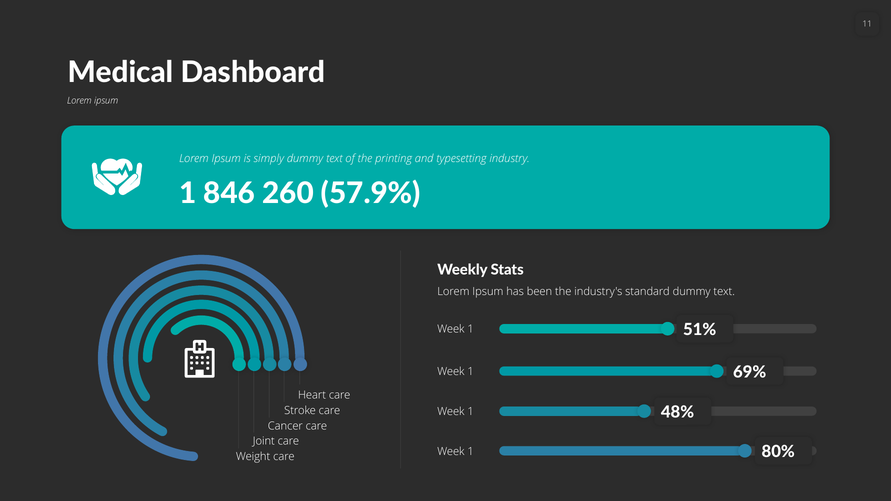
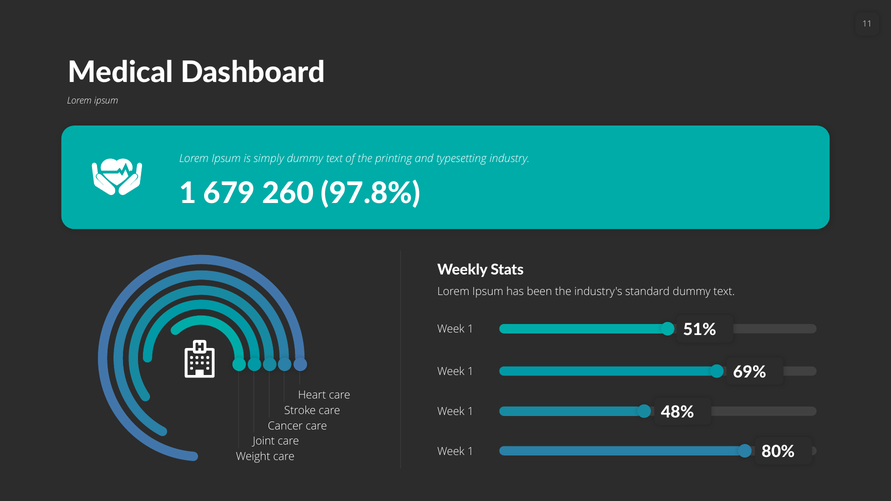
846: 846 -> 679
57.9%: 57.9% -> 97.8%
